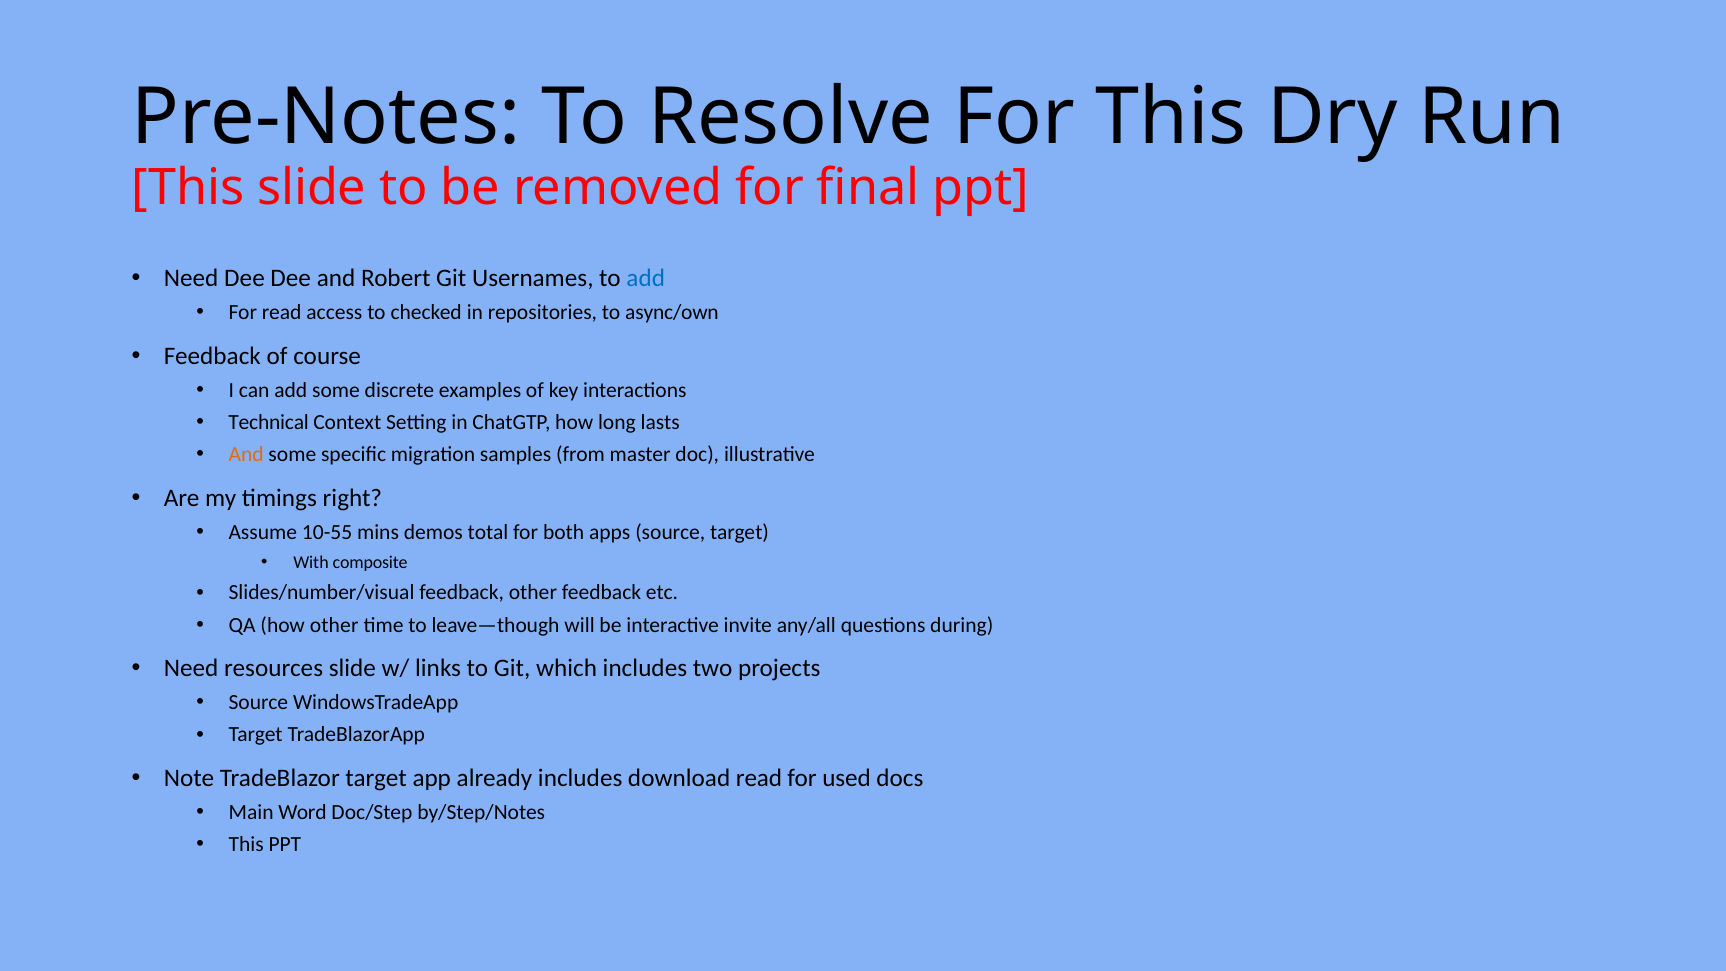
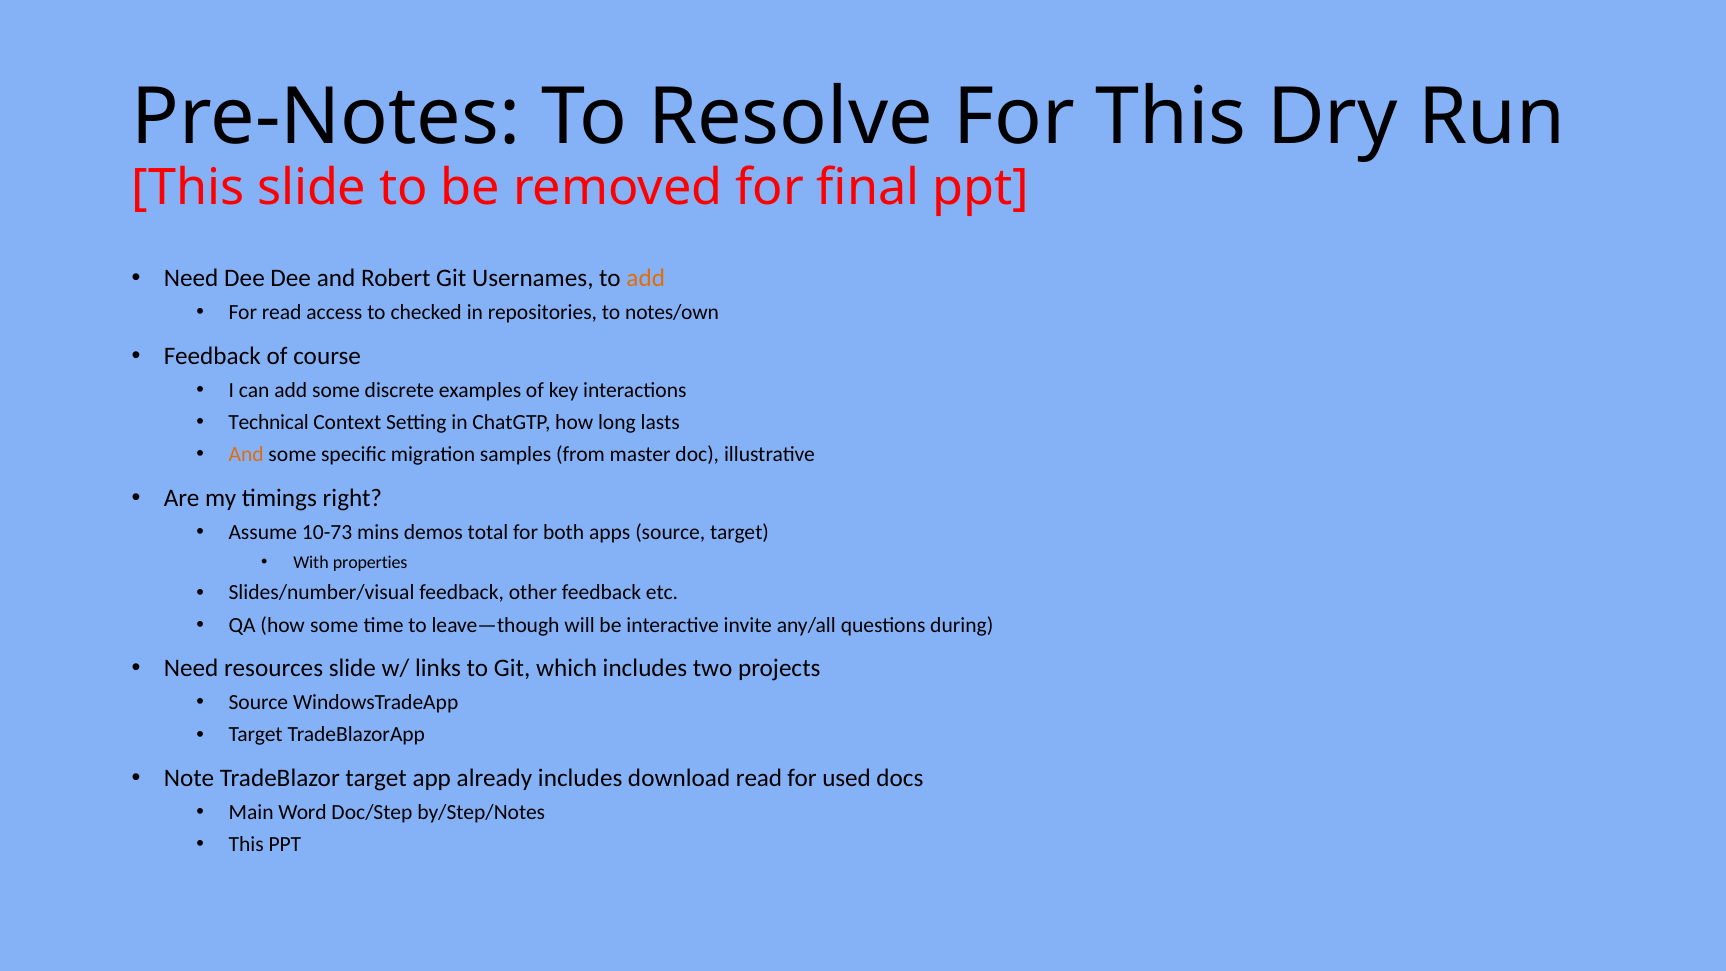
add at (646, 278) colour: blue -> orange
async/own: async/own -> notes/own
10-55: 10-55 -> 10-73
composite: composite -> properties
how other: other -> some
